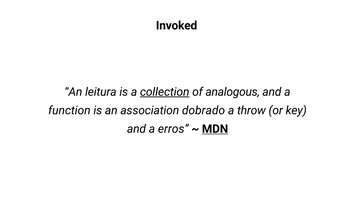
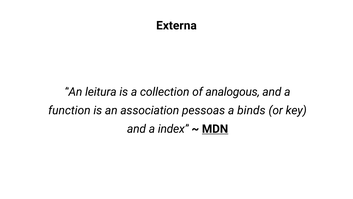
Invoked: Invoked -> Externa
collection underline: present -> none
dobrado: dobrado -> pessoas
throw: throw -> binds
erros: erros -> index
